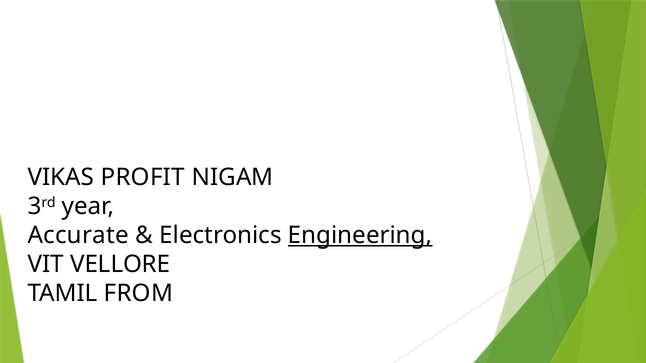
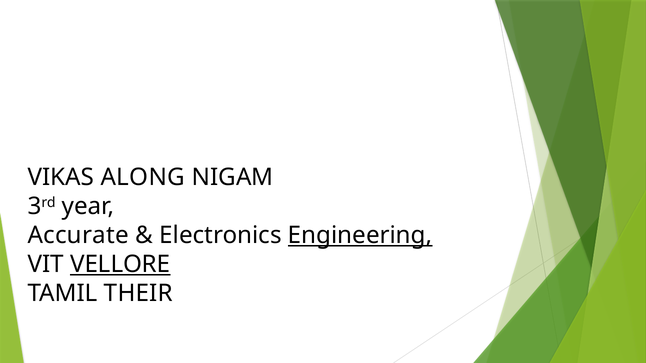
PROFIT: PROFIT -> ALONG
VELLORE underline: none -> present
FROM: FROM -> THEIR
